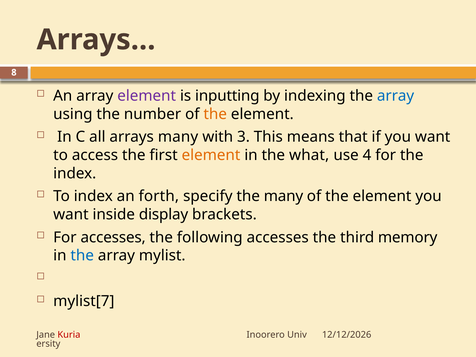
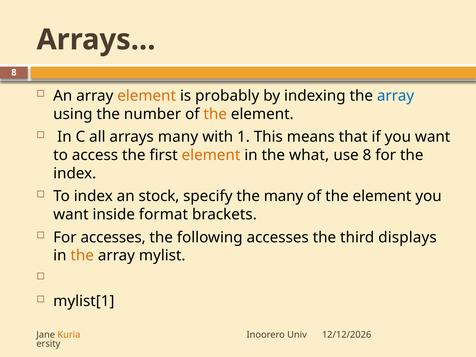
element at (147, 96) colour: purple -> orange
inputting: inputting -> probably
3: 3 -> 1
use 4: 4 -> 8
forth: forth -> stock
display: display -> format
memory: memory -> displays
the at (82, 256) colour: blue -> orange
mylist[7: mylist[7 -> mylist[1
Kuria colour: red -> orange
